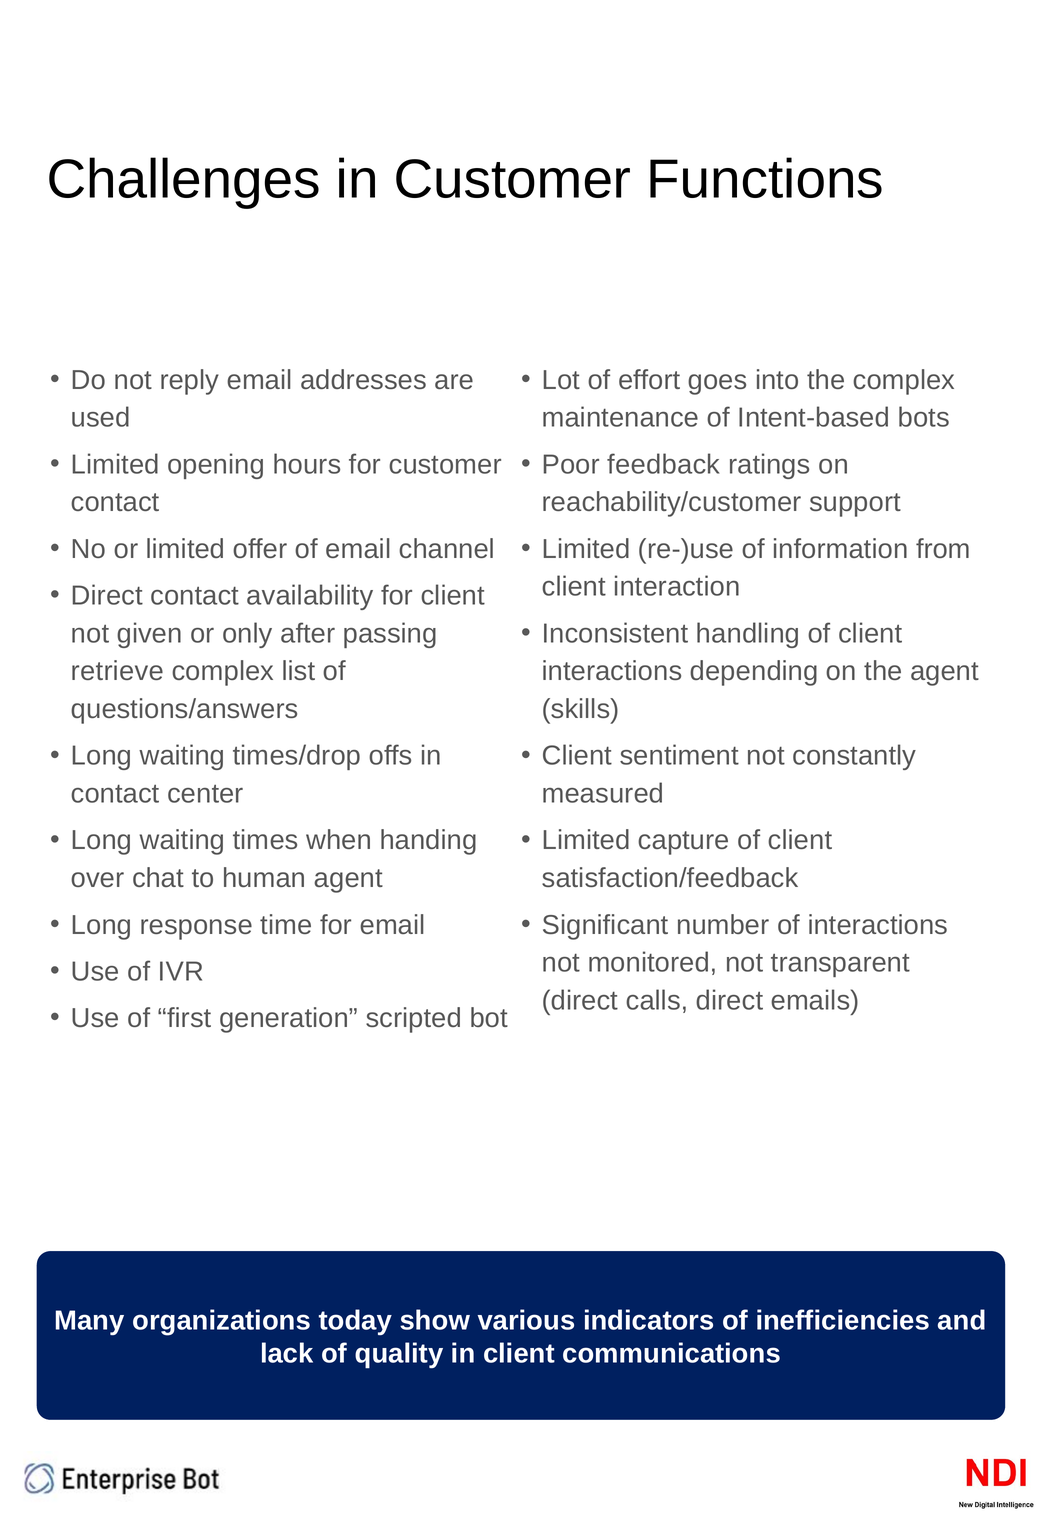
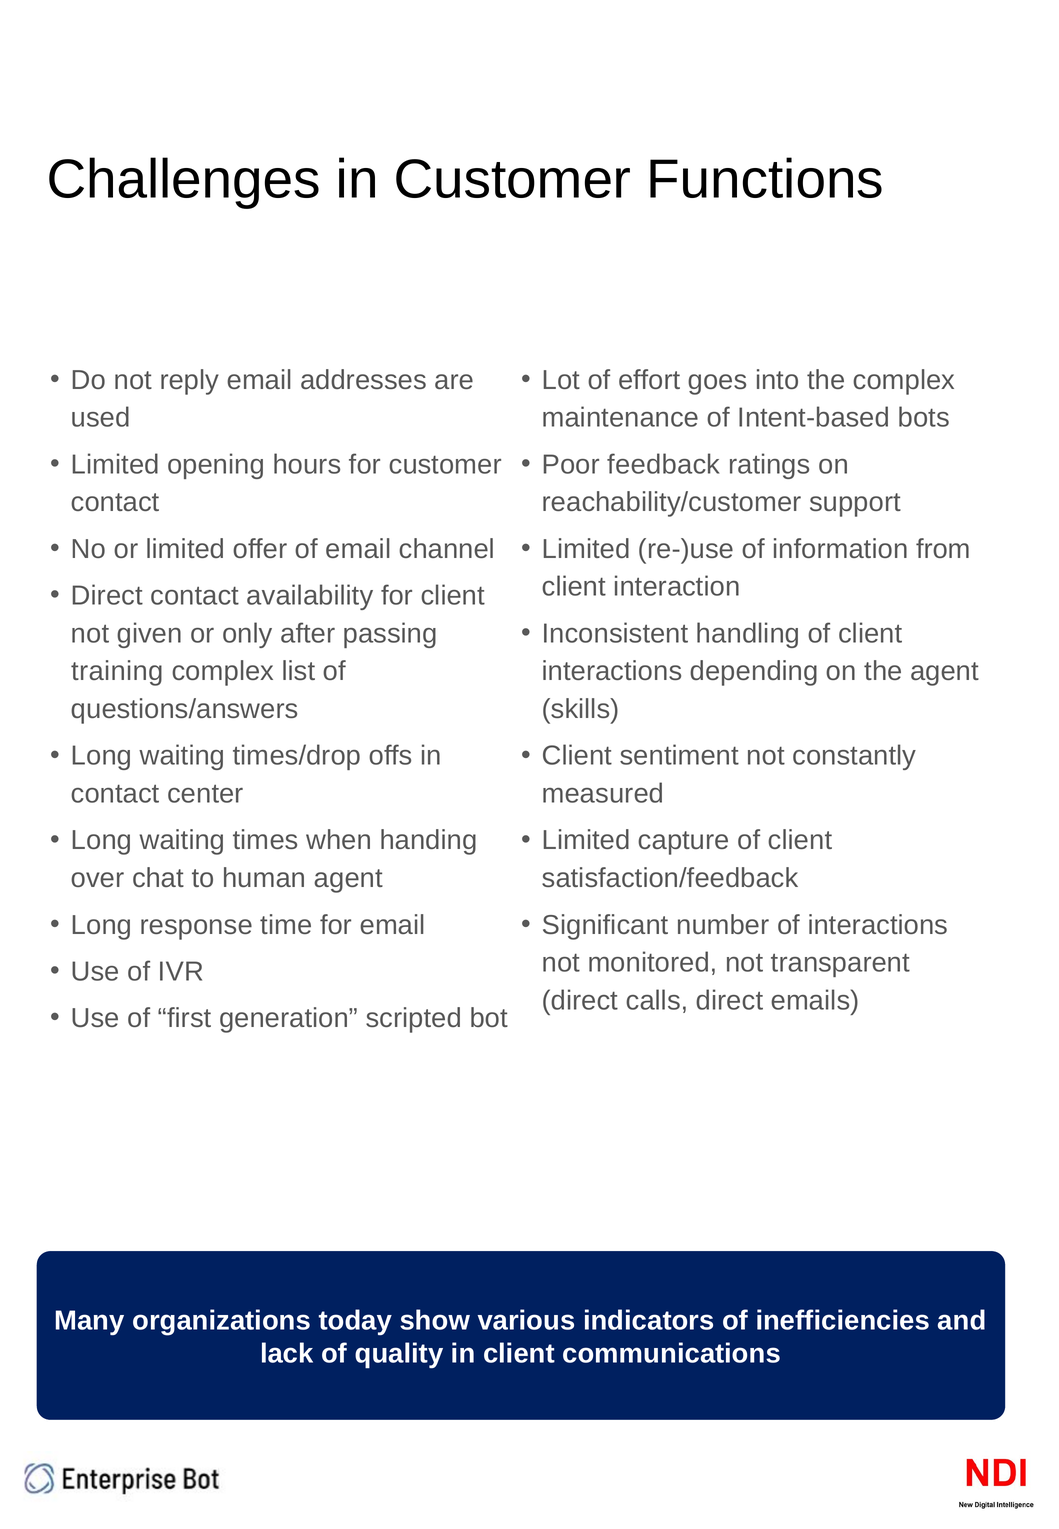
retrieve: retrieve -> training
